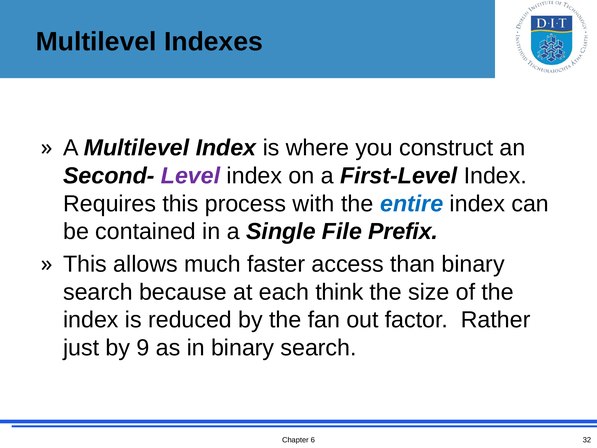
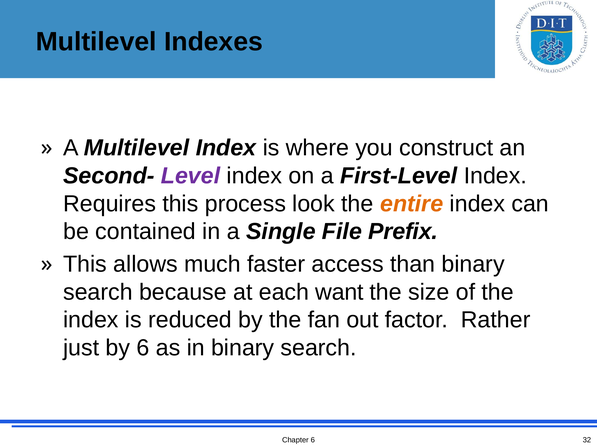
with: with -> look
entire colour: blue -> orange
think: think -> want
by 9: 9 -> 6
